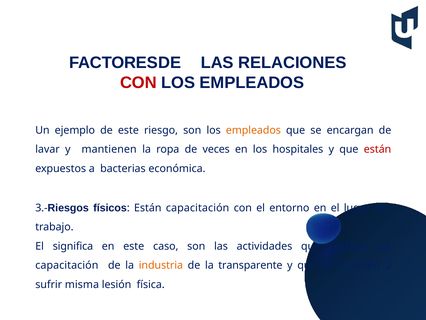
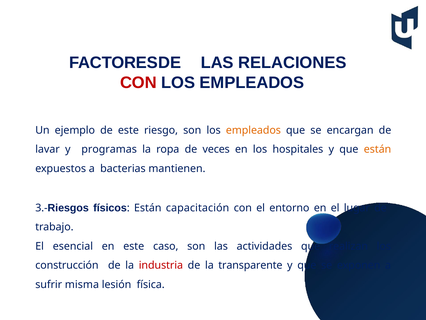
mantienen: mantienen -> programas
están at (378, 149) colour: red -> orange
económica: económica -> mantienen
significa: significa -> esencial
capacitación at (67, 265): capacitación -> construcción
industria colour: orange -> red
